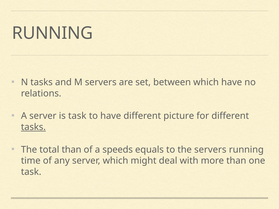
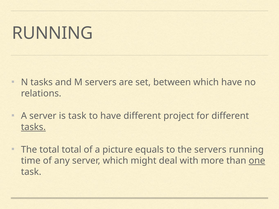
picture: picture -> project
total than: than -> total
speeds: speeds -> picture
one underline: none -> present
